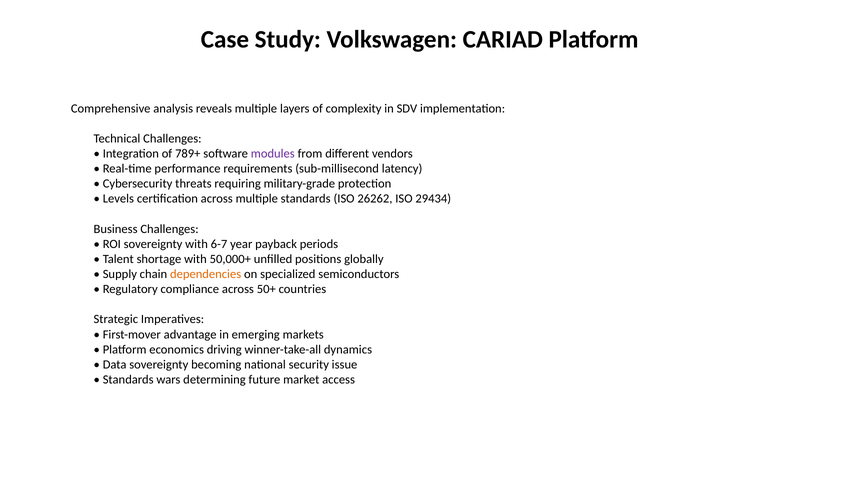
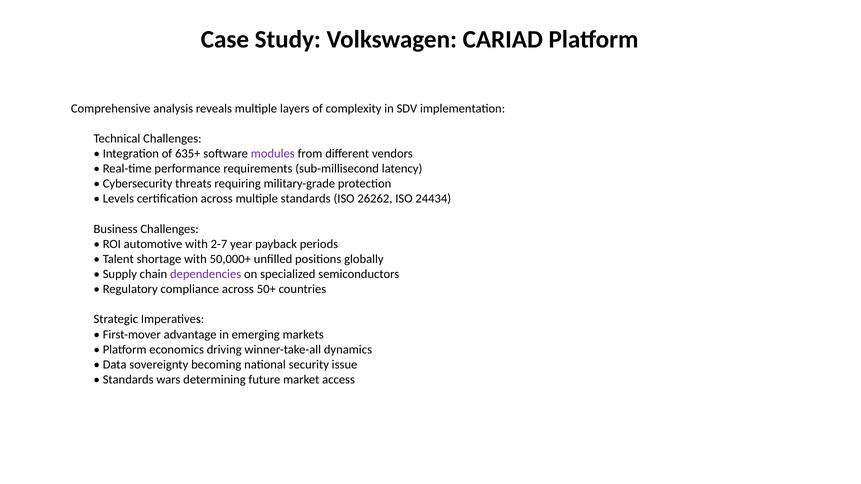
789+: 789+ -> 635+
29434: 29434 -> 24434
ROI sovereignty: sovereignty -> automotive
6-7: 6-7 -> 2-7
dependencies colour: orange -> purple
